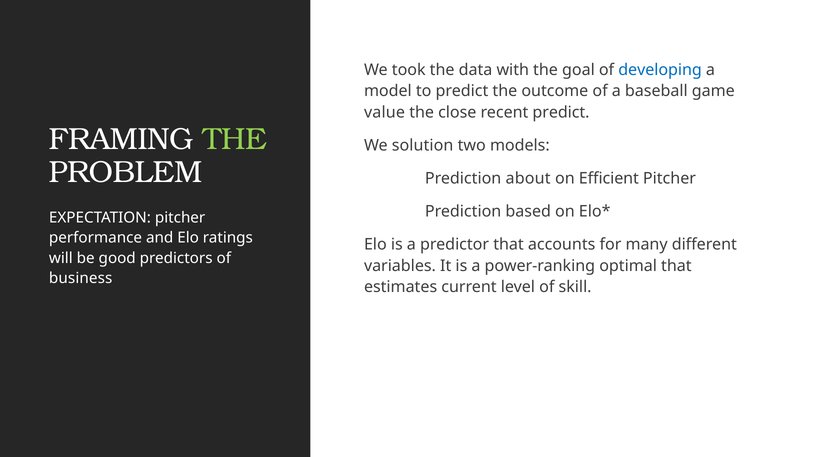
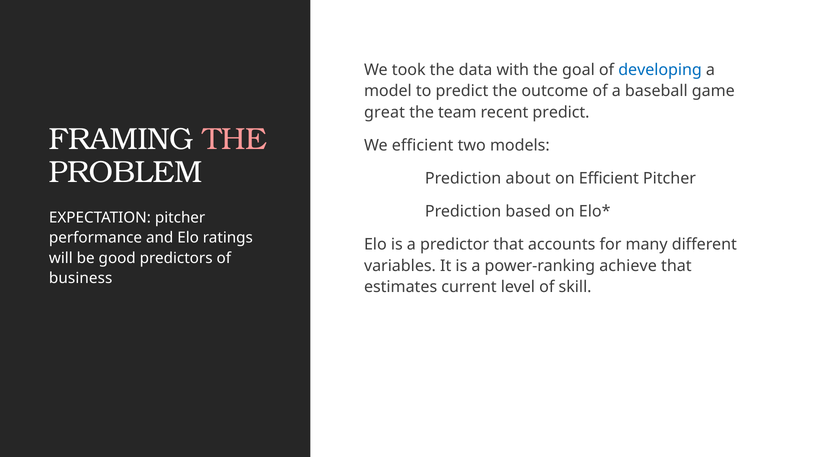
value: value -> great
close: close -> team
THE at (235, 139) colour: light green -> pink
We solution: solution -> efficient
optimal: optimal -> achieve
